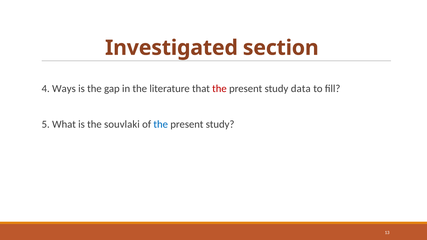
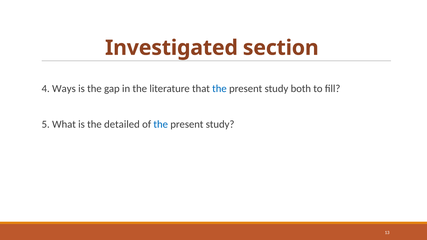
the at (219, 89) colour: red -> blue
data: data -> both
souvlaki: souvlaki -> detailed
